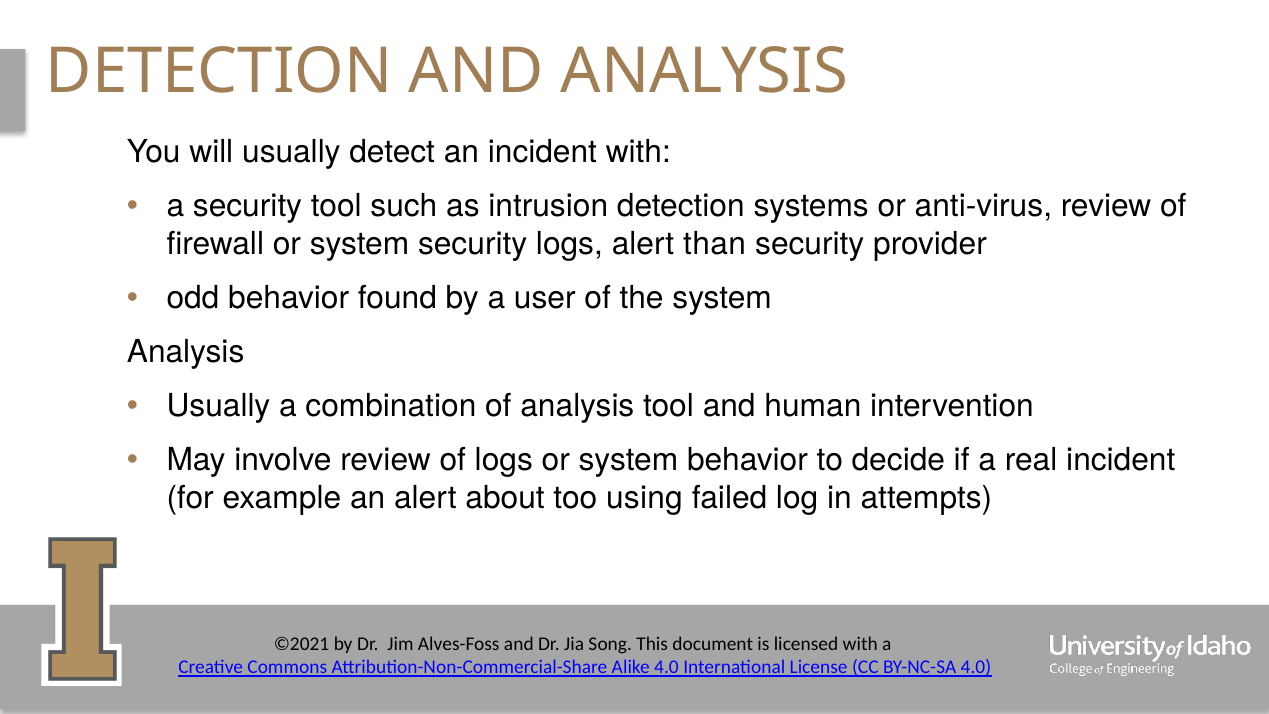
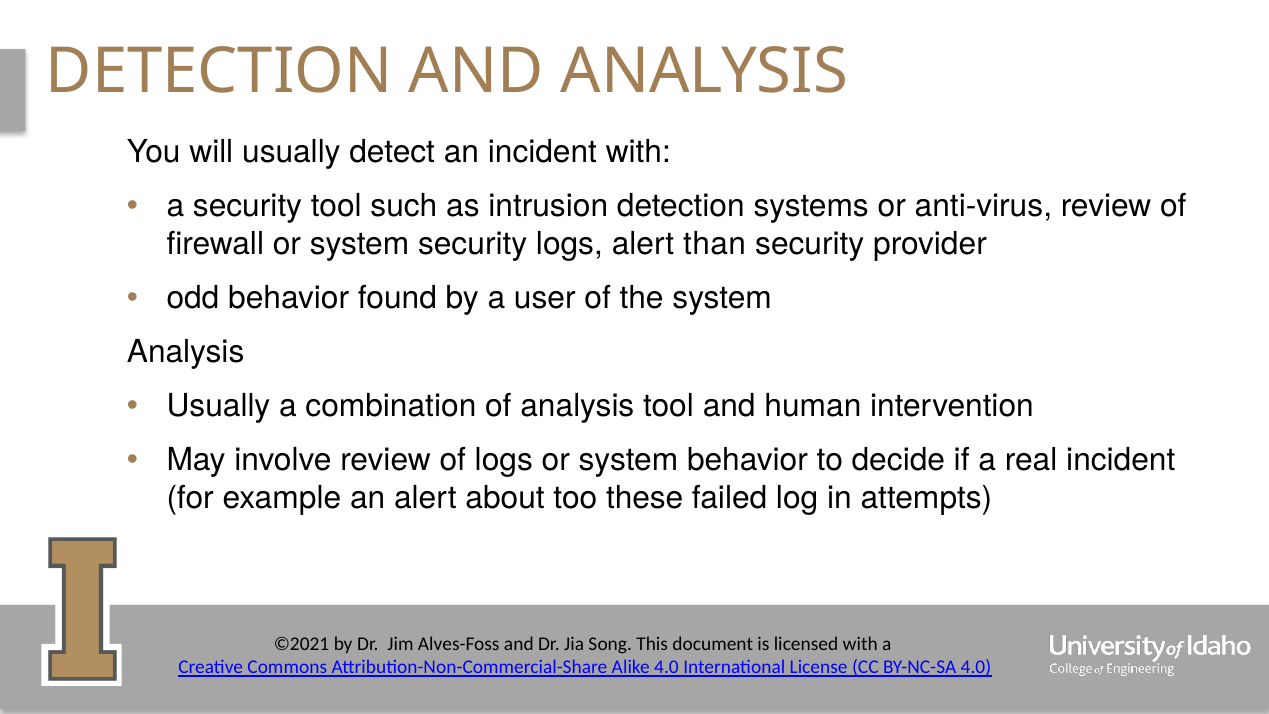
using: using -> these
